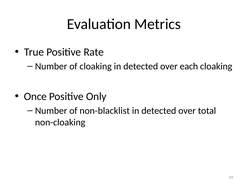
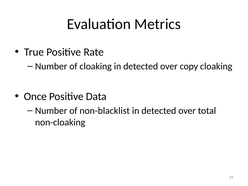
each: each -> copy
Only: Only -> Data
